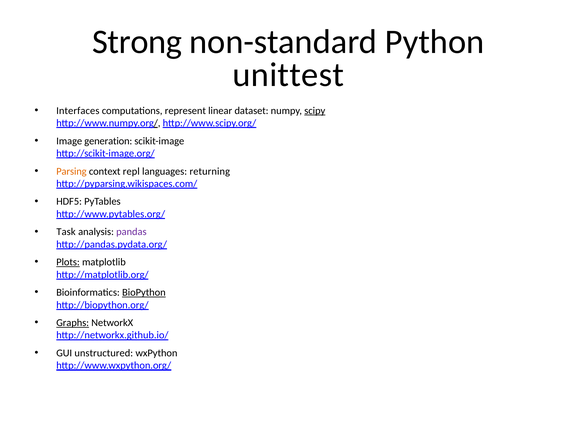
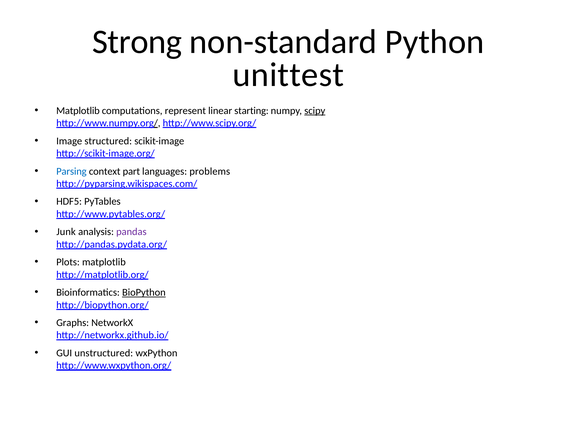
Interfaces at (78, 111): Interfaces -> Matplotlib
dataset: dataset -> starting
generation: generation -> structured
Parsing colour: orange -> blue
repl: repl -> part
returning: returning -> problems
Task: Task -> Junk
Plots underline: present -> none
Graphs underline: present -> none
